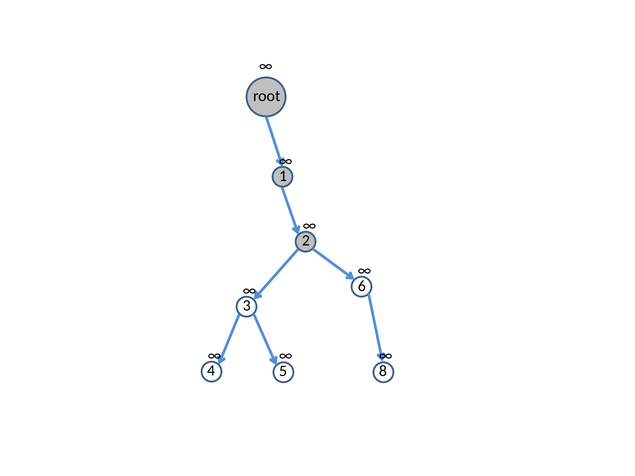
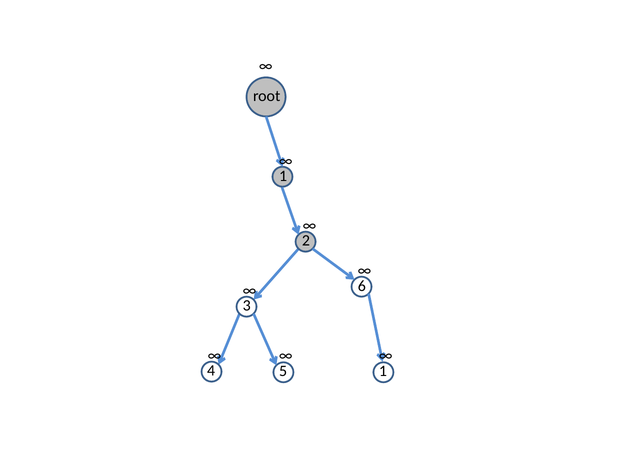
4 8: 8 -> 1
